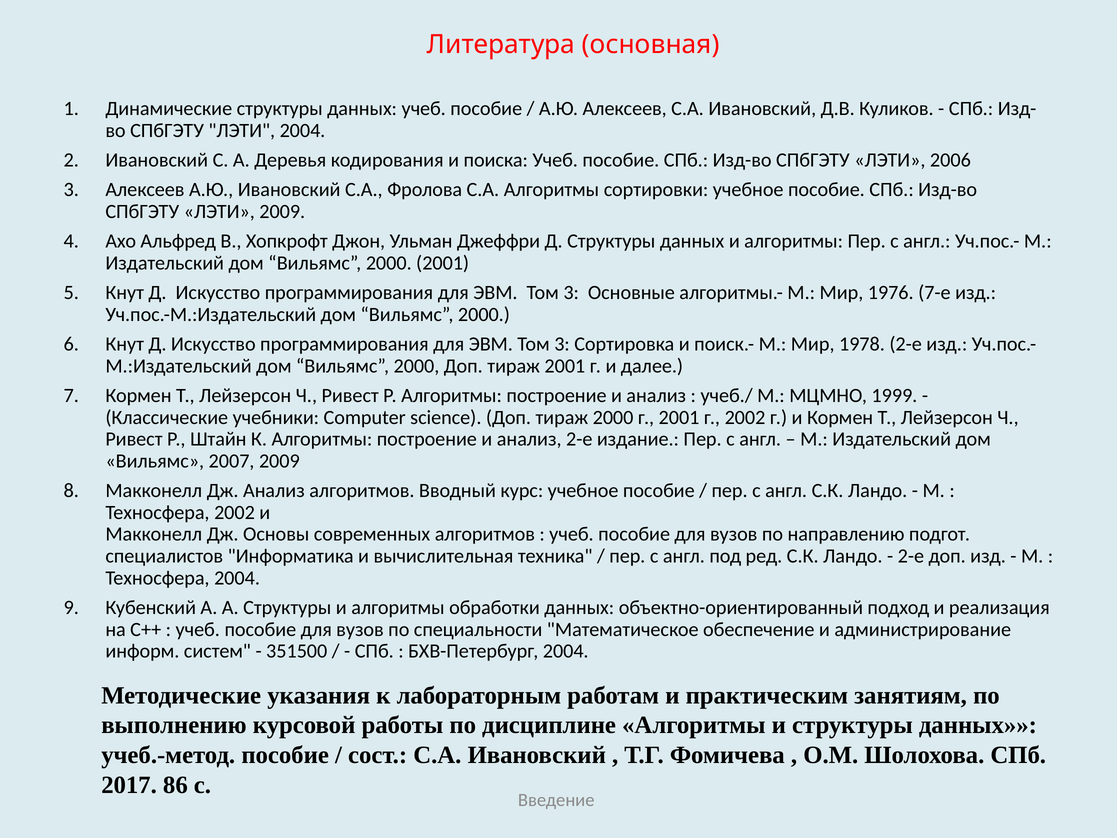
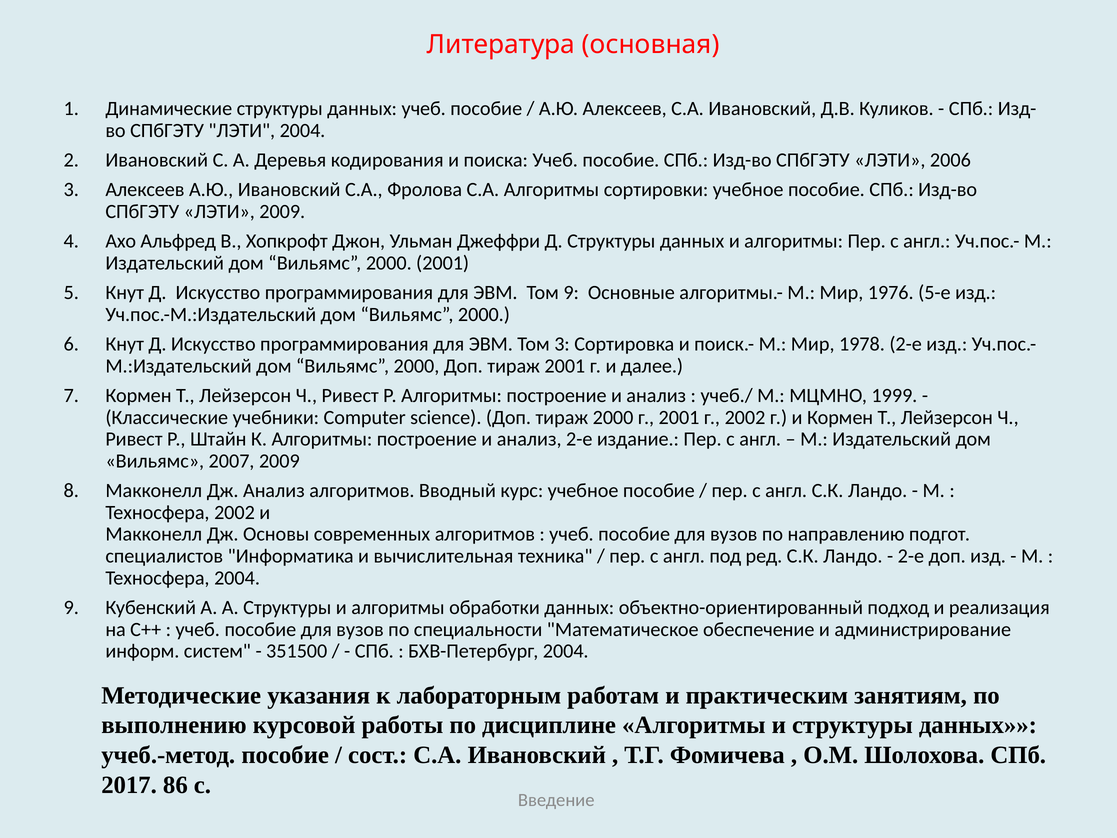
3 at (571, 293): 3 -> 9
7-е: 7-е -> 5-е
